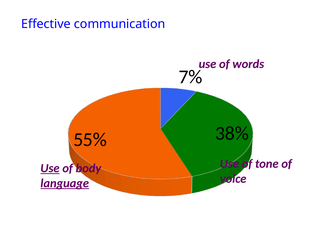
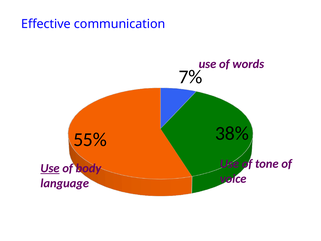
language underline: present -> none
